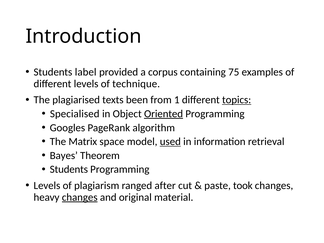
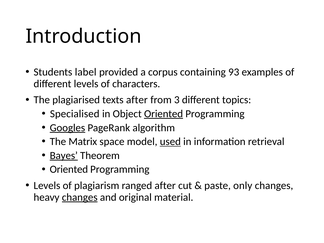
75: 75 -> 93
technique: technique -> characters
texts been: been -> after
1: 1 -> 3
topics underline: present -> none
Googles underline: none -> present
Bayes underline: none -> present
Students at (69, 169): Students -> Oriented
took: took -> only
